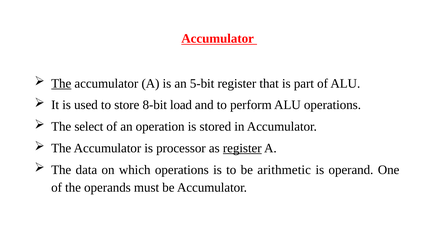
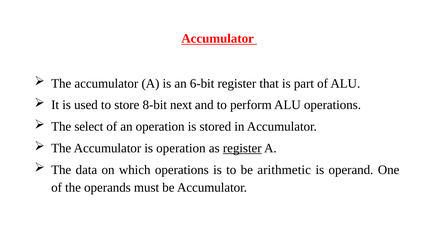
The at (61, 83) underline: present -> none
5-bit: 5-bit -> 6-bit
load: load -> next
is processor: processor -> operation
